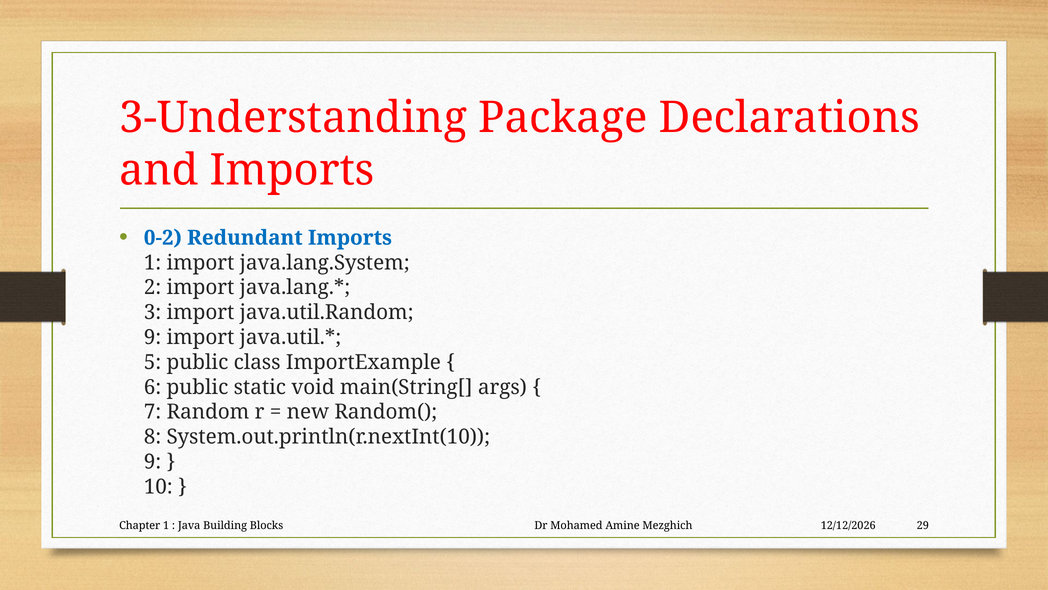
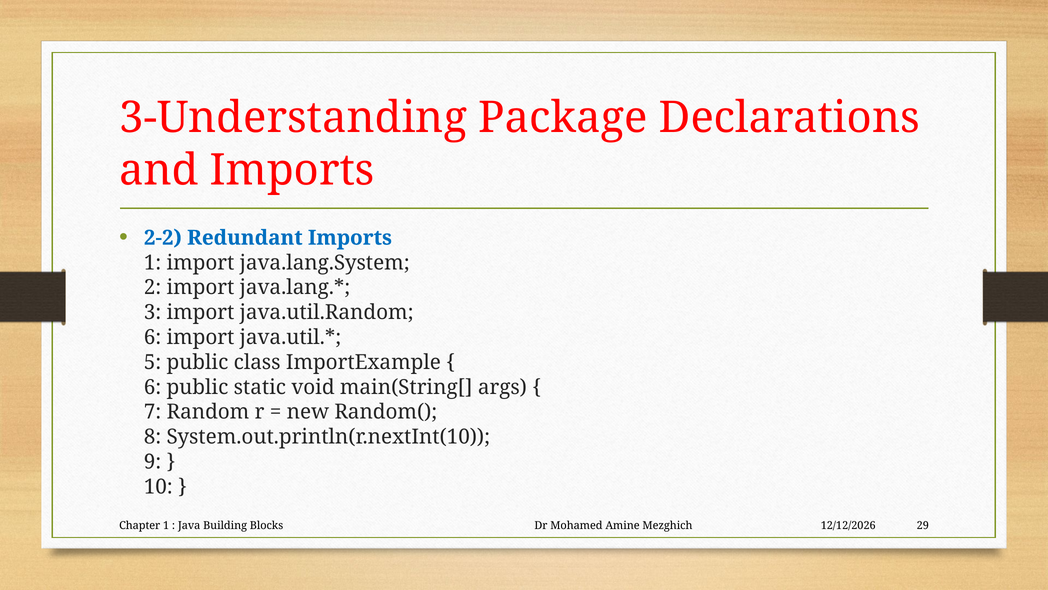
0-2: 0-2 -> 2-2
9 at (153, 337): 9 -> 6
